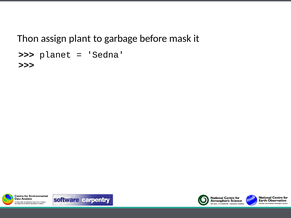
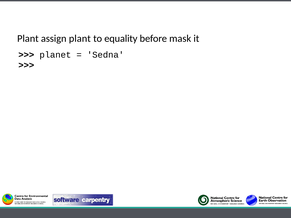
Thon at (28, 39): Thon -> Plant
garbage: garbage -> equality
